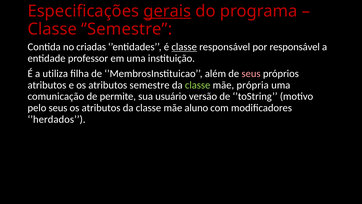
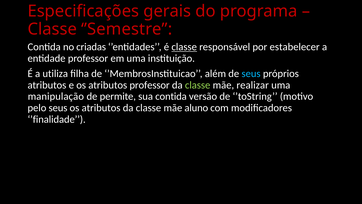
gerais underline: present -> none
por responsável: responsável -> estabelecer
seus at (251, 73) colour: pink -> light blue
atributos semestre: semestre -> professor
própria: própria -> realizar
comunicação: comunicação -> manipulação
sua usuário: usuário -> contida
’herdados: ’herdados -> ’finalidade
